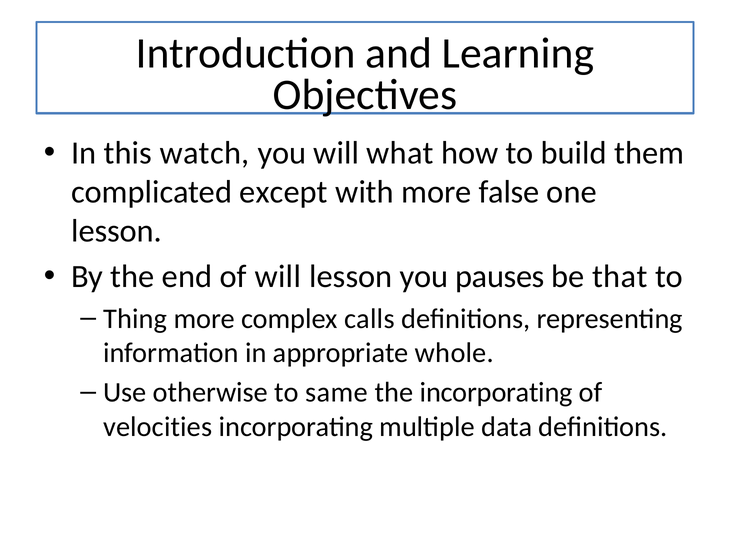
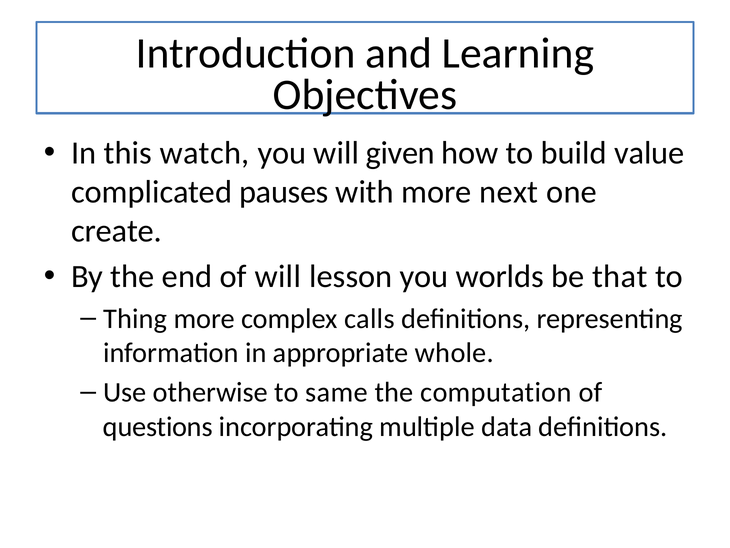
what: what -> given
them: them -> value
except: except -> pauses
false: false -> next
lesson at (117, 231): lesson -> create
pauses: pauses -> worlds
the incorporating: incorporating -> computation
velocities: velocities -> questions
